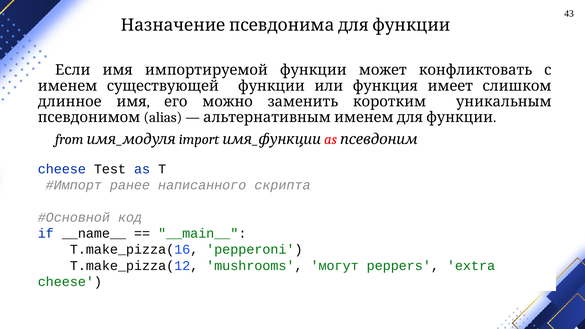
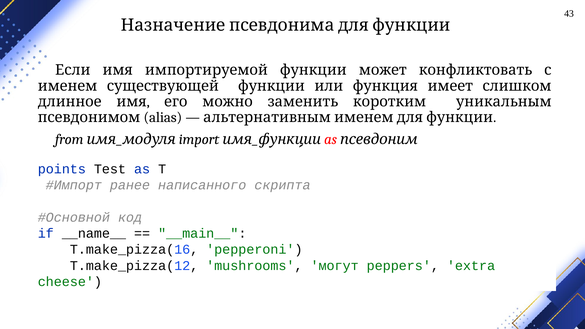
cheese at (62, 169): cheese -> points
